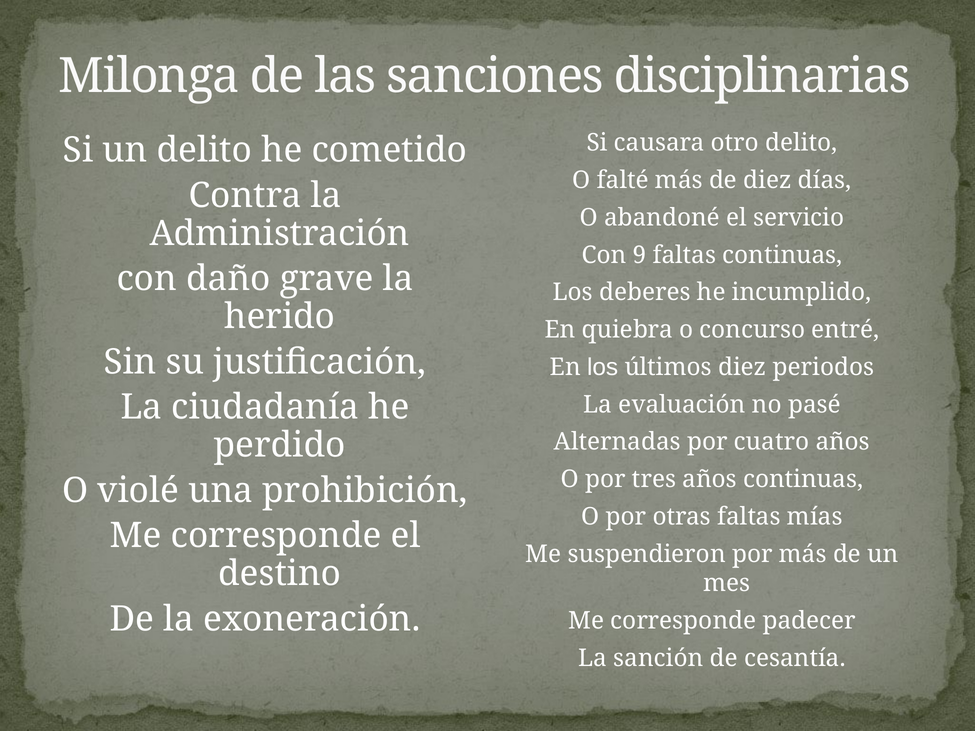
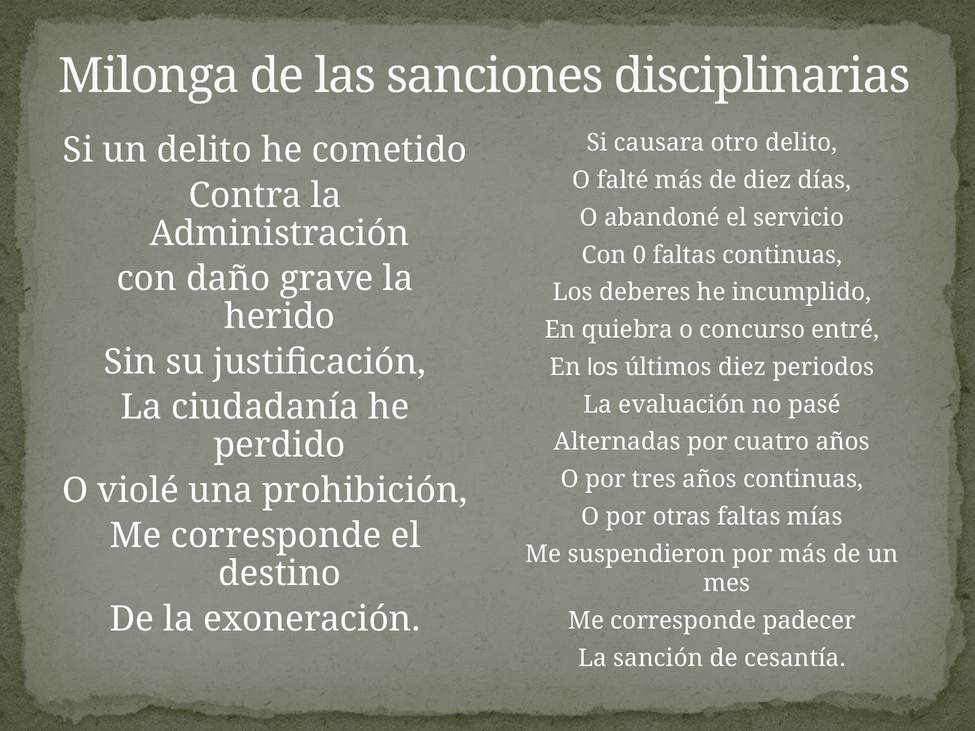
9: 9 -> 0
